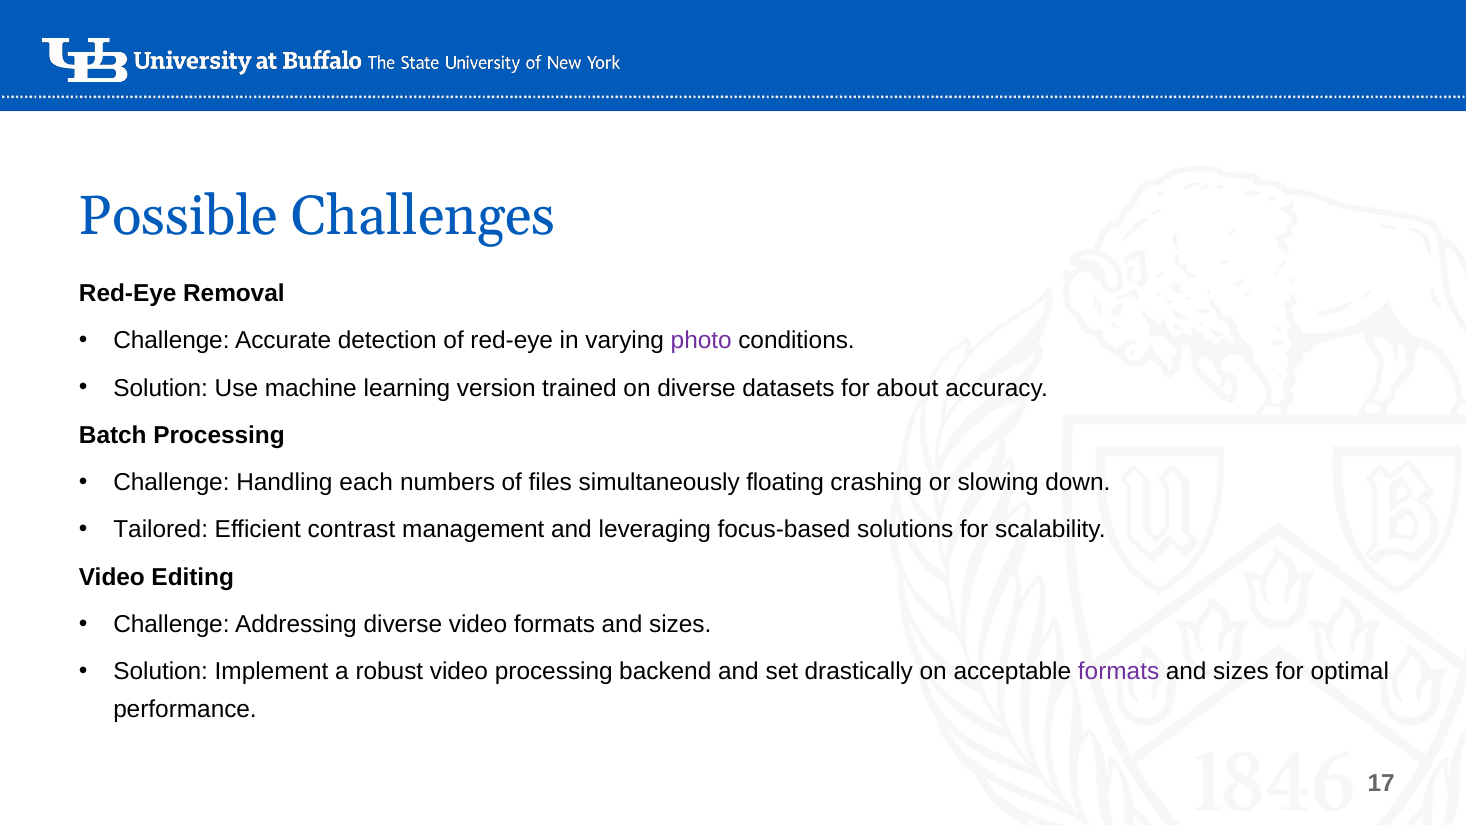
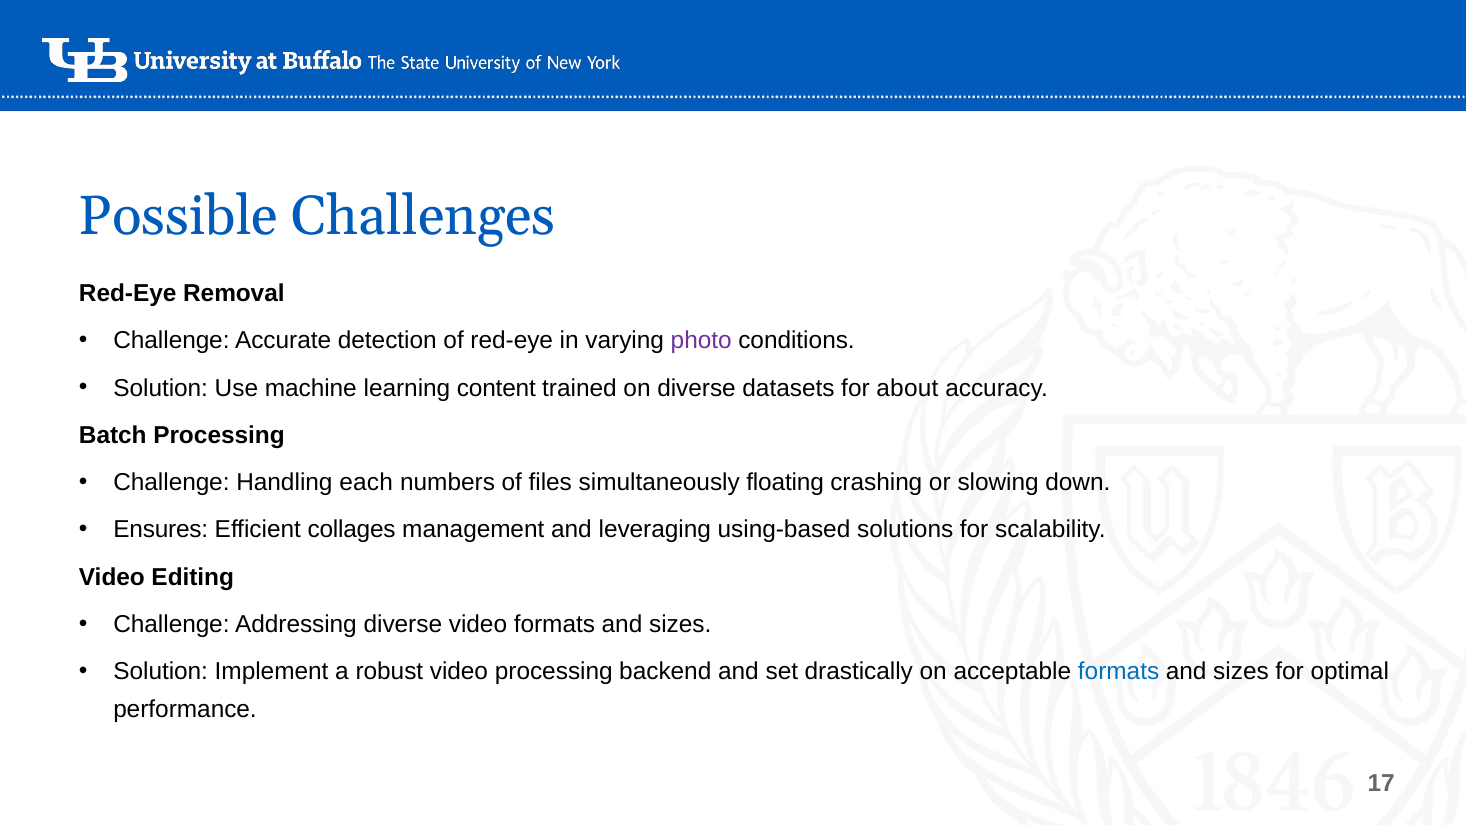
version: version -> content
Tailored: Tailored -> Ensures
contrast: contrast -> collages
focus-based: focus-based -> using-based
formats at (1119, 671) colour: purple -> blue
